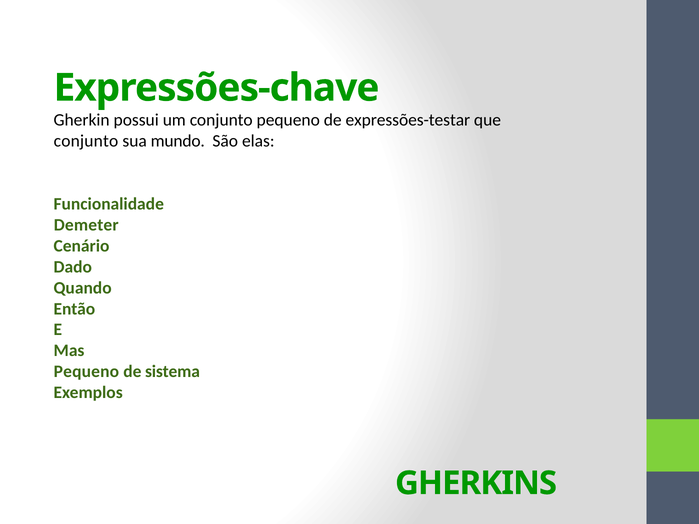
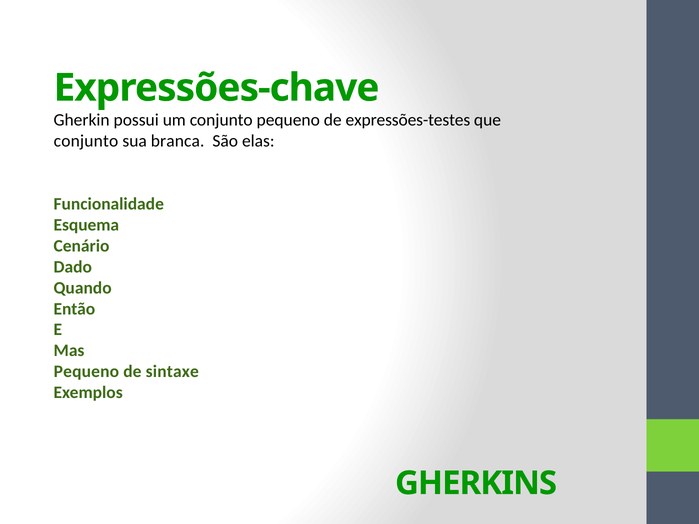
expressões-testar: expressões-testar -> expressões-testes
mundo: mundo -> branca
Demeter: Demeter -> Esquema
sistema: sistema -> sintaxe
